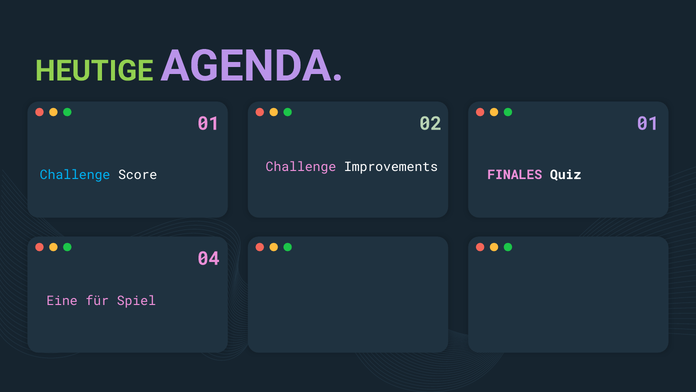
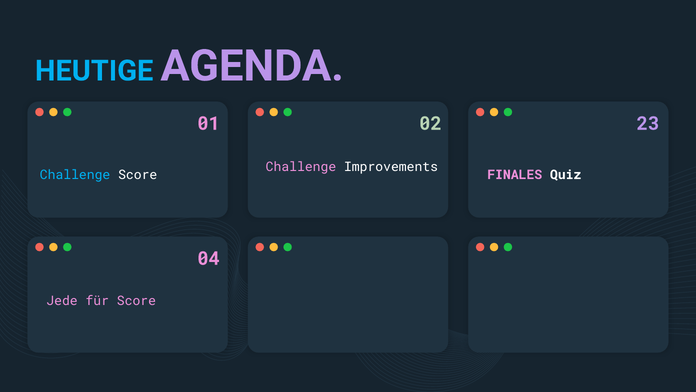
HEUTIGE colour: light green -> light blue
02 01: 01 -> 23
Eine: Eine -> Jede
für Spiel: Spiel -> Score
